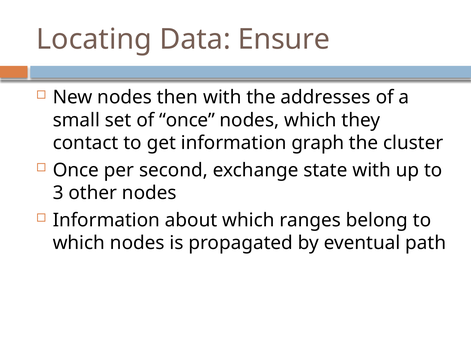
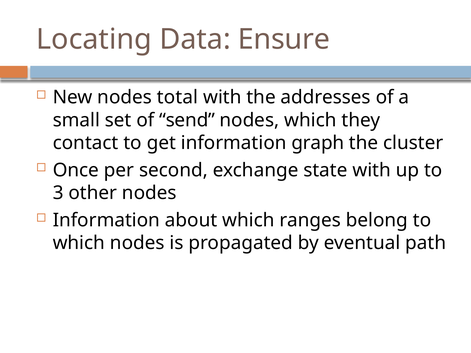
then: then -> total
of once: once -> send
